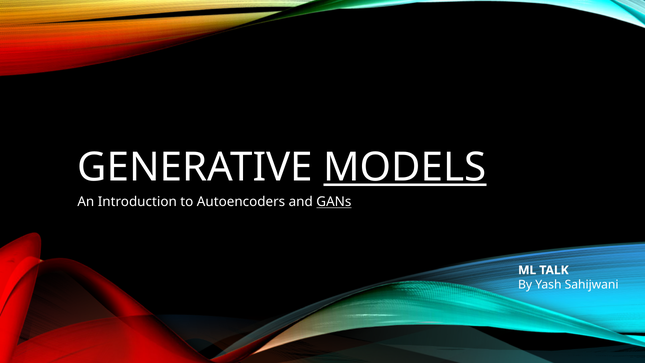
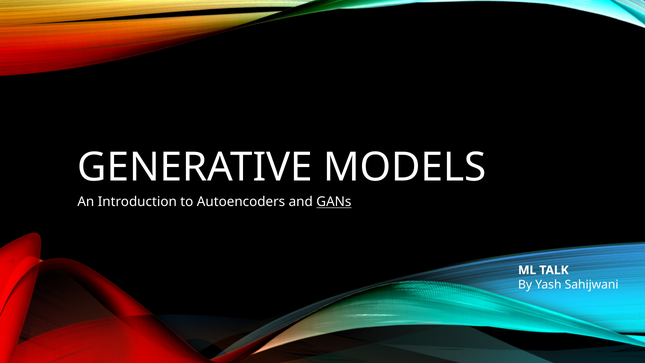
MODELS underline: present -> none
